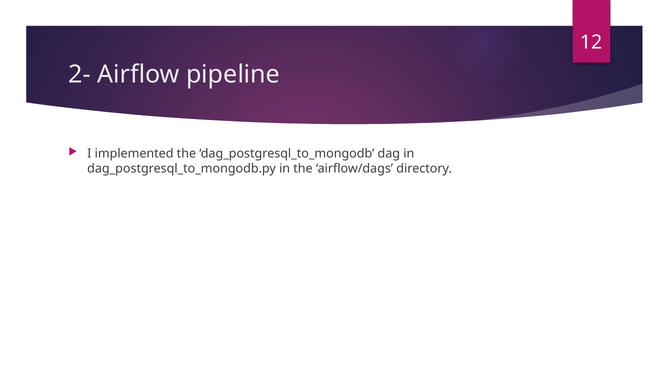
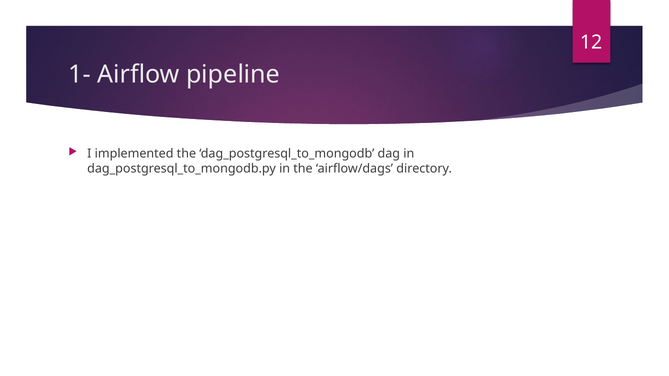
2-: 2- -> 1-
